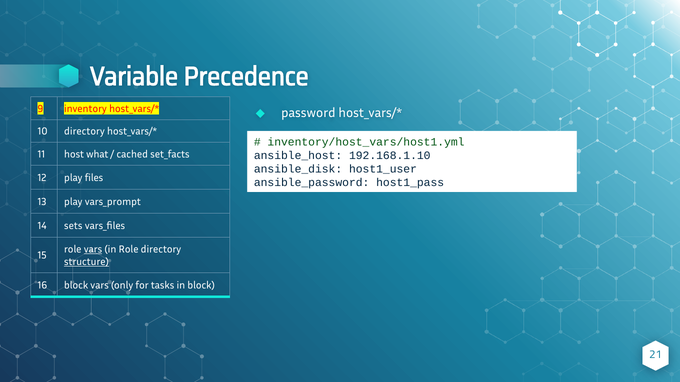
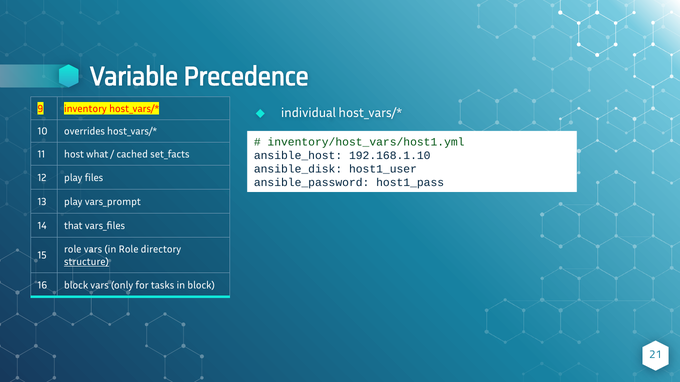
password: password -> individual
10 directory: directory -> overrides
sets: sets -> that
vars at (93, 249) underline: present -> none
